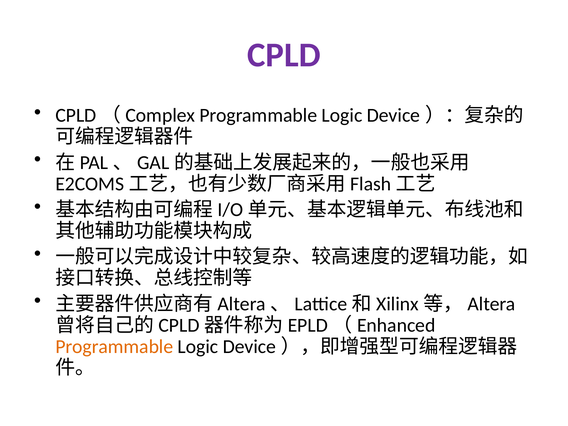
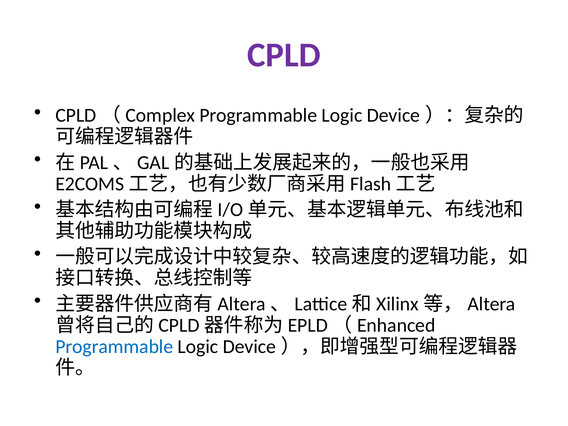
Programmable at (114, 347) colour: orange -> blue
